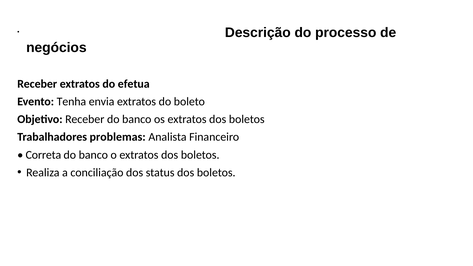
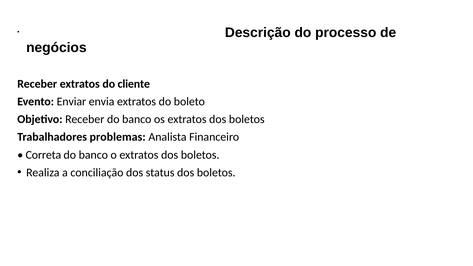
efetua: efetua -> cliente
Tenha: Tenha -> Enviar
